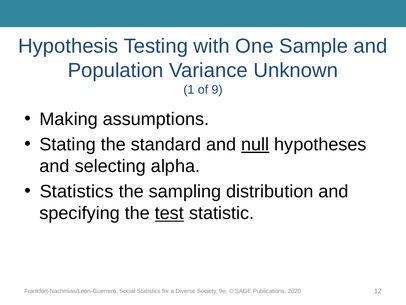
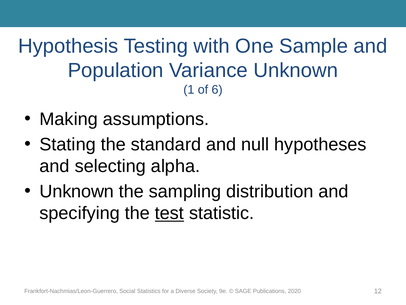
9: 9 -> 6
null underline: present -> none
Statistics at (77, 191): Statistics -> Unknown
